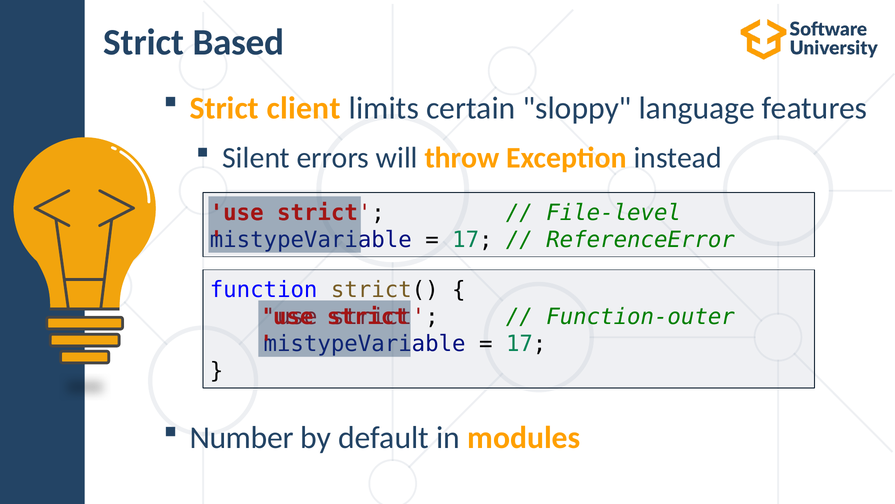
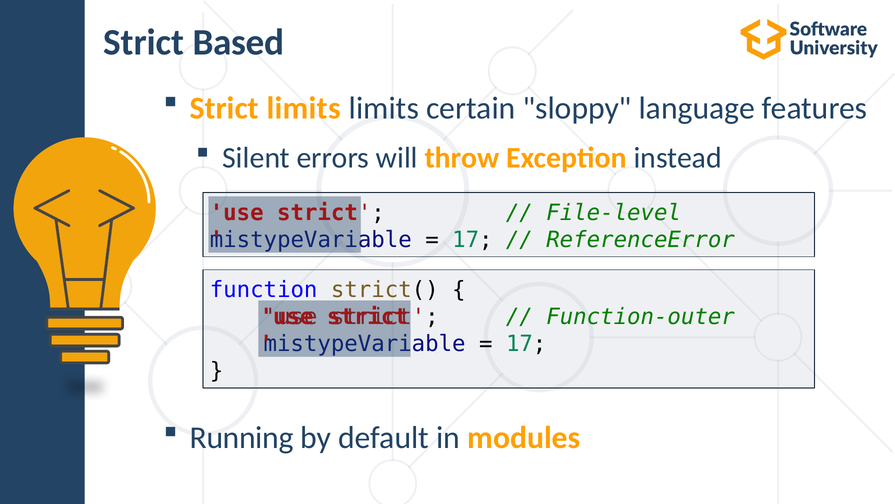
Strict client: client -> limits
Number: Number -> Running
